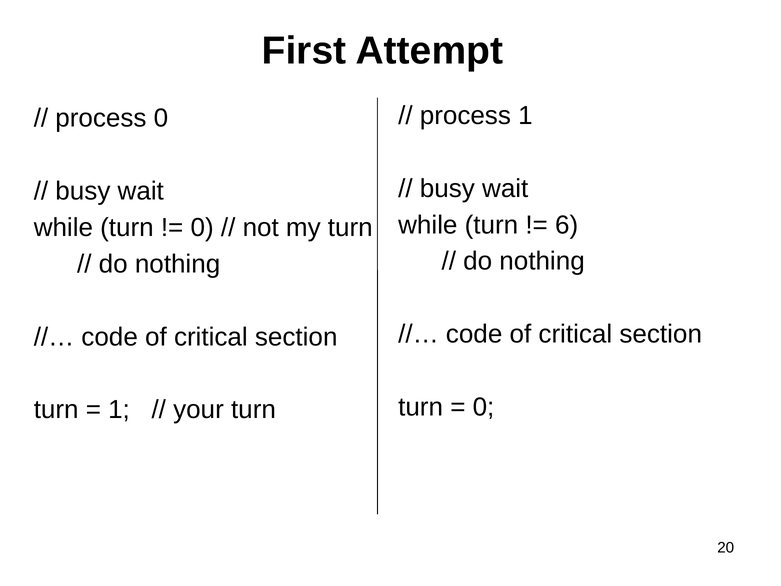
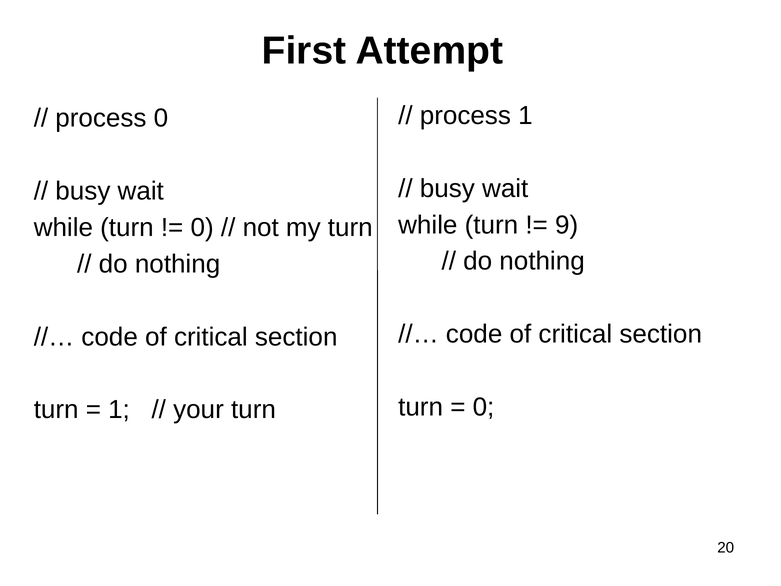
6: 6 -> 9
